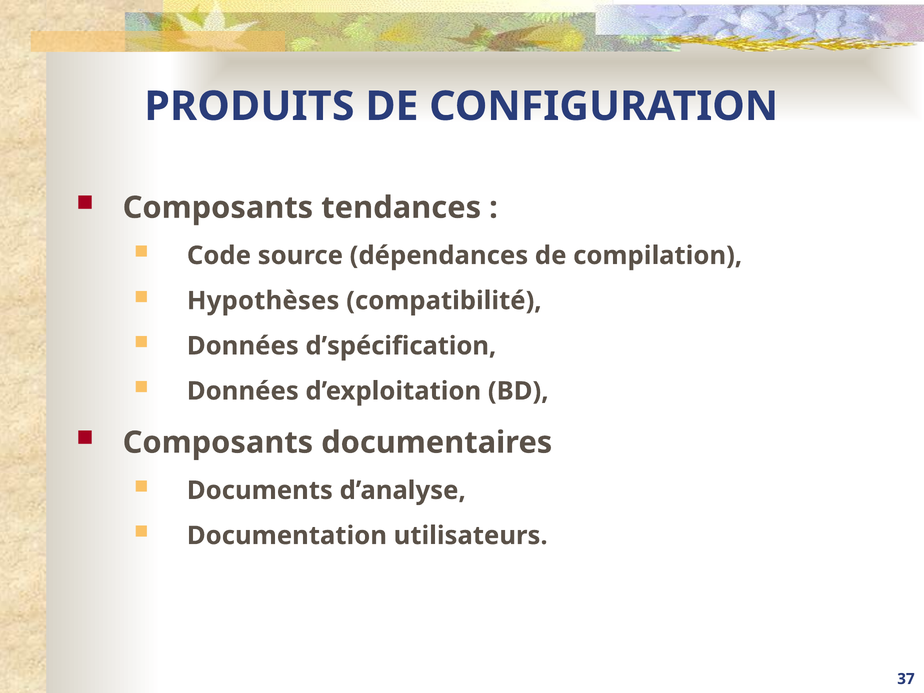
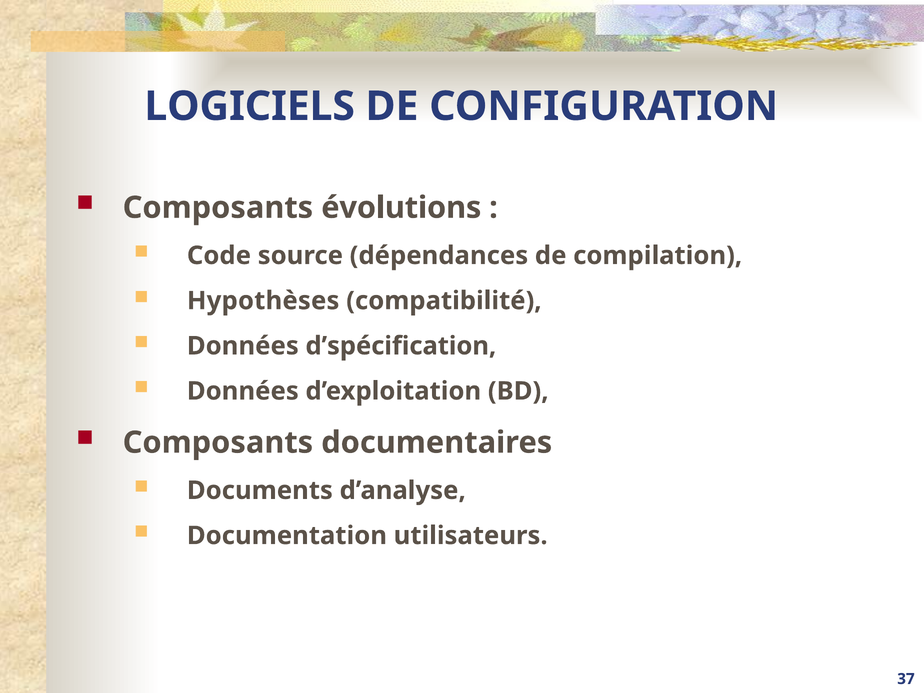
PRODUITS: PRODUITS -> LOGICIELS
tendances: tendances -> évolutions
